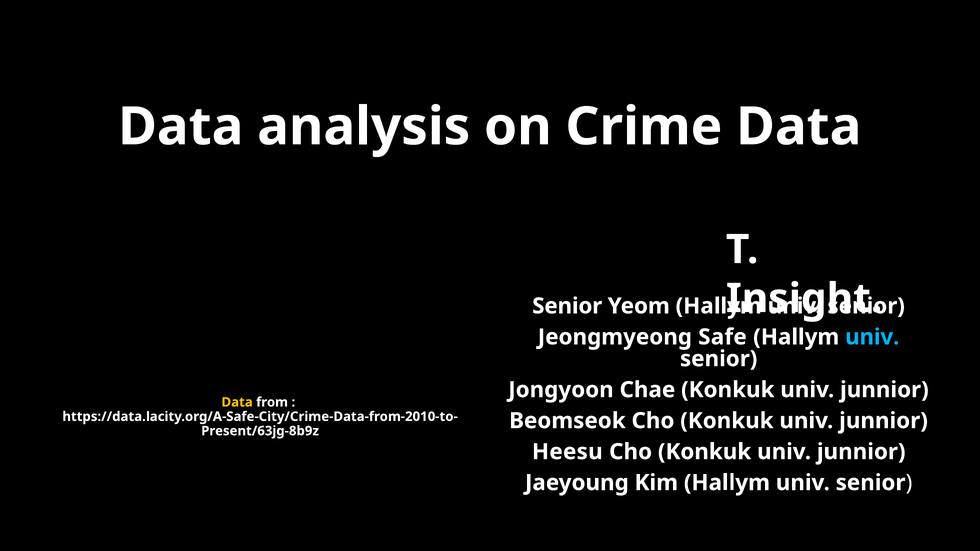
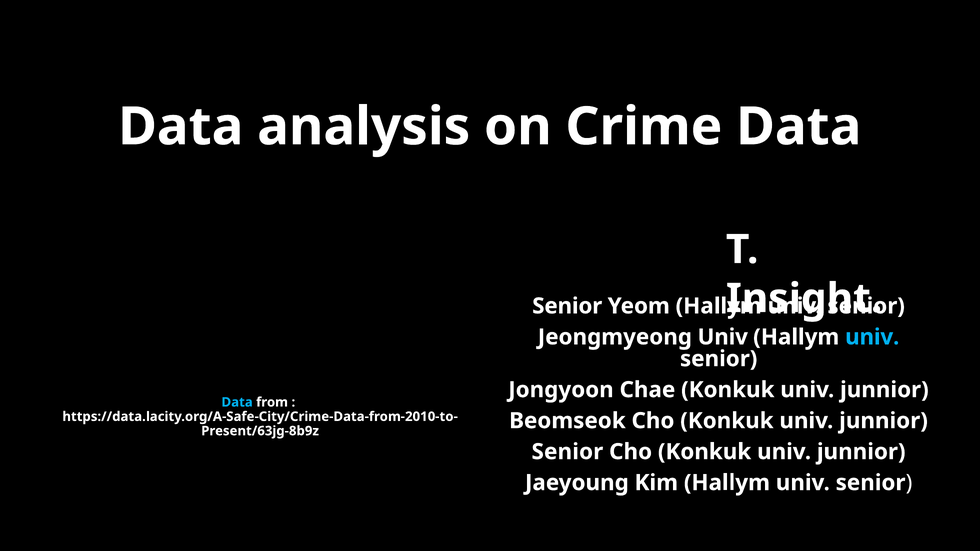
Jeongmyeong Safe: Safe -> Univ
Data at (237, 402) colour: yellow -> light blue
Heesu at (567, 452): Heesu -> Senior
